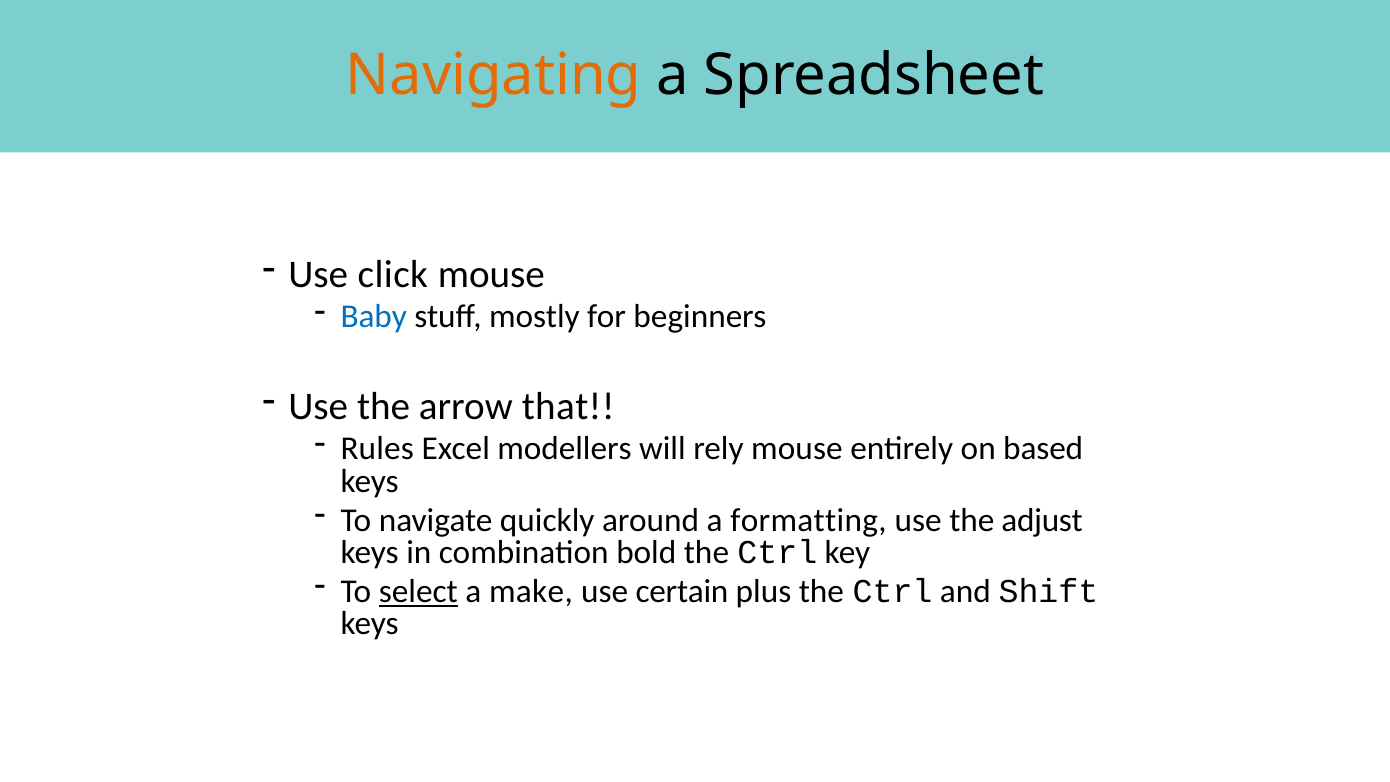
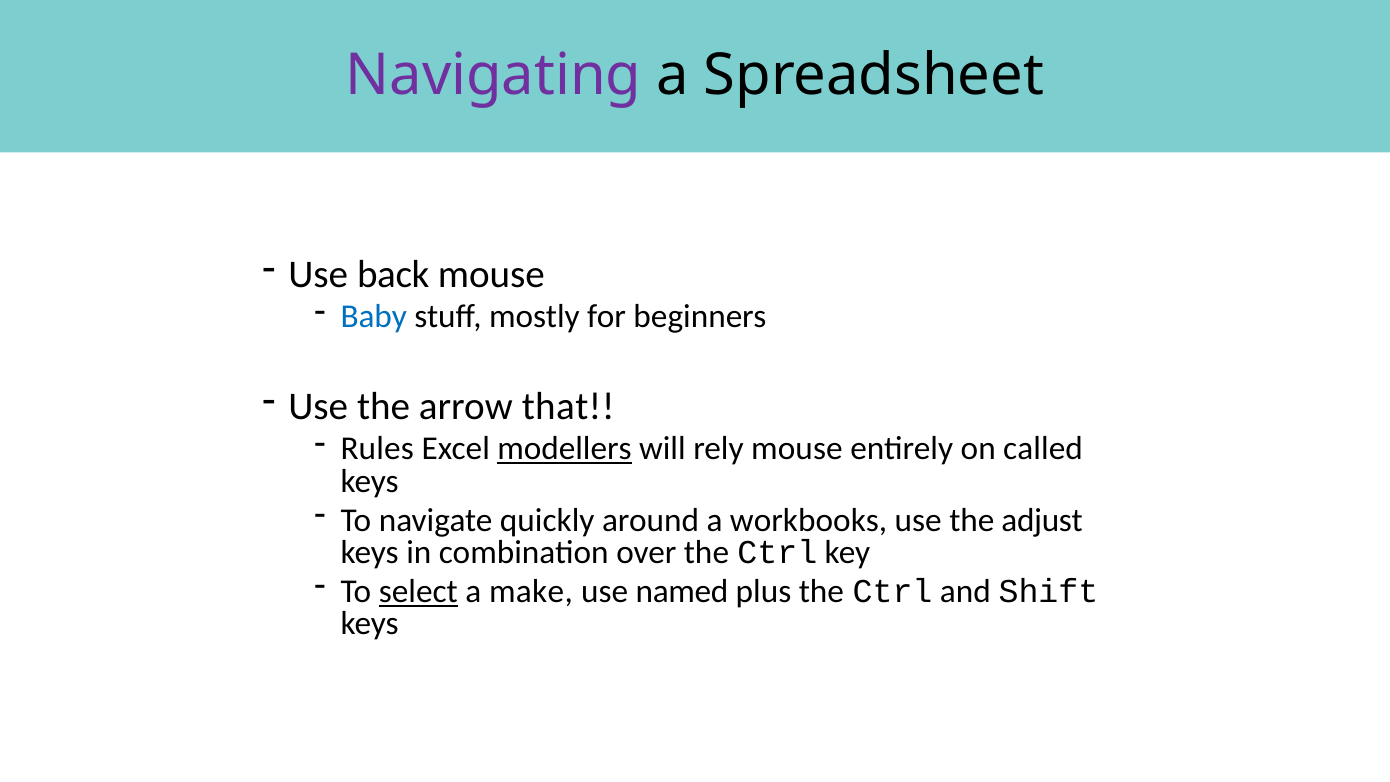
Navigating colour: orange -> purple
click: click -> back
modellers underline: none -> present
based: based -> called
formatting: formatting -> workbooks
bold: bold -> over
certain: certain -> named
